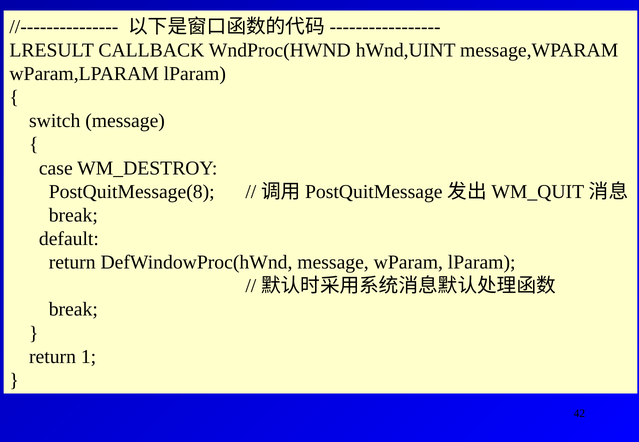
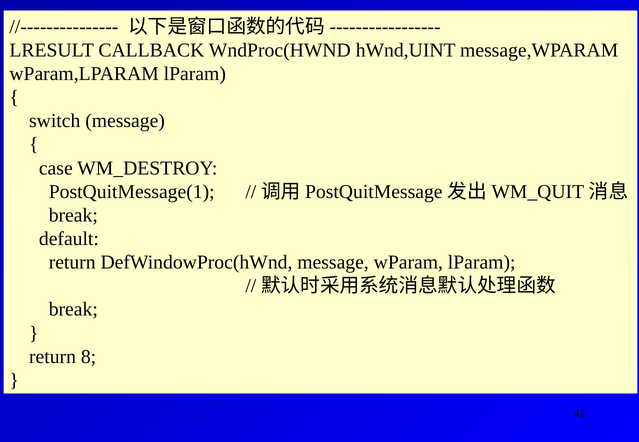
PostQuitMessage(8: PostQuitMessage(8 -> PostQuitMessage(1
1: 1 -> 8
